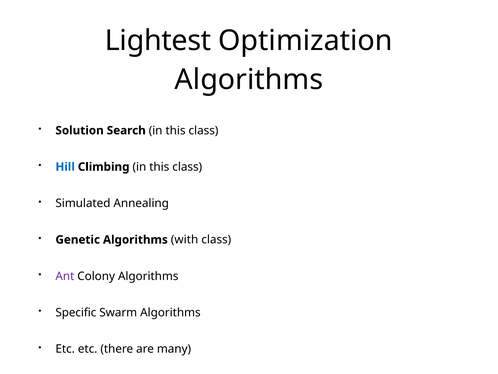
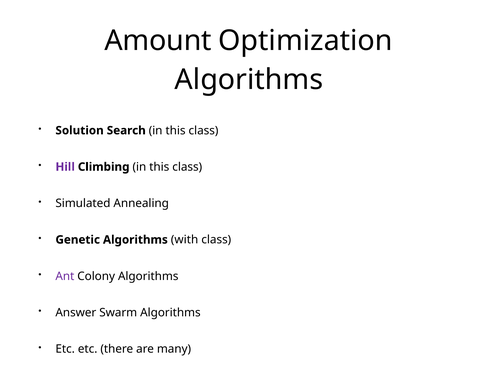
Lightest: Lightest -> Amount
Hill colour: blue -> purple
Specific: Specific -> Answer
